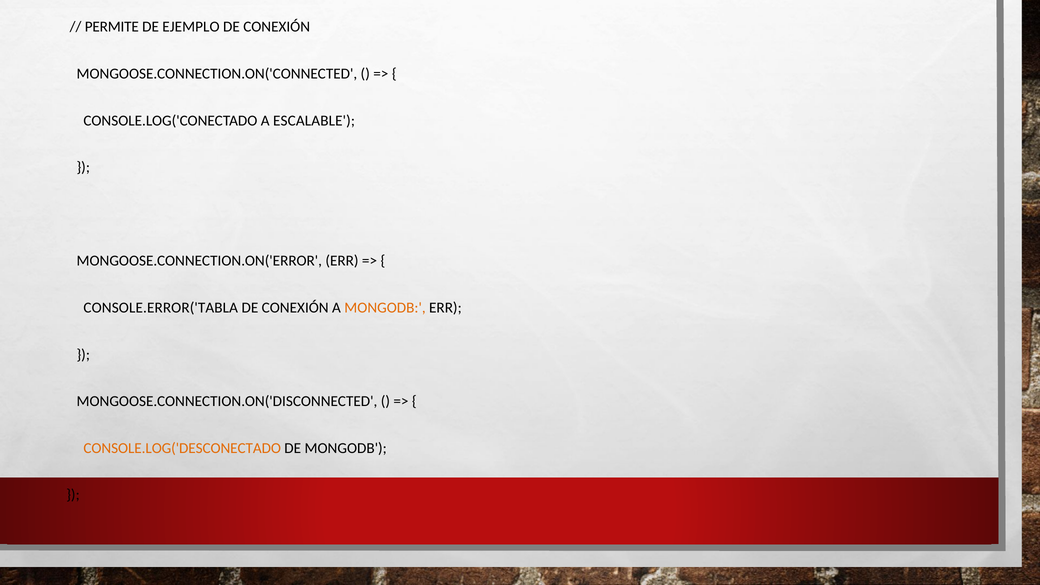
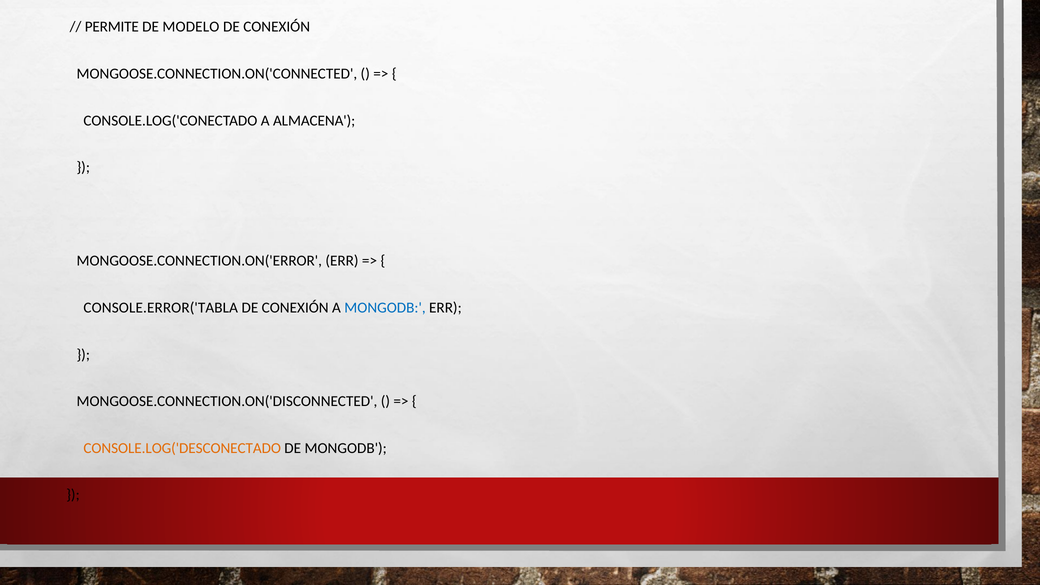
EJEMPLO: EJEMPLO -> MODELO
ESCALABLE: ESCALABLE -> ALMACENA
MONGODB at (385, 308) colour: orange -> blue
